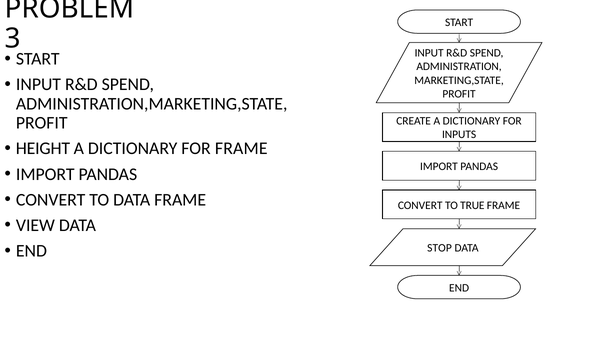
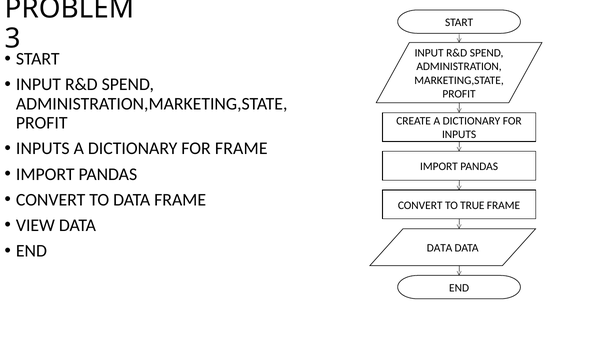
HEIGHT at (43, 148): HEIGHT -> INPUTS
STOP at (439, 248): STOP -> DATA
